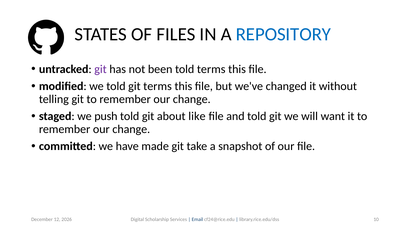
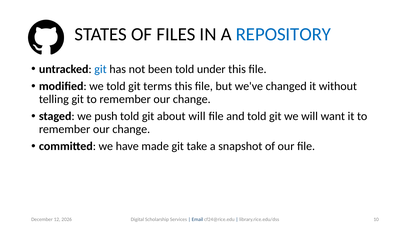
git at (101, 69) colour: purple -> blue
told terms: terms -> under
about like: like -> will
